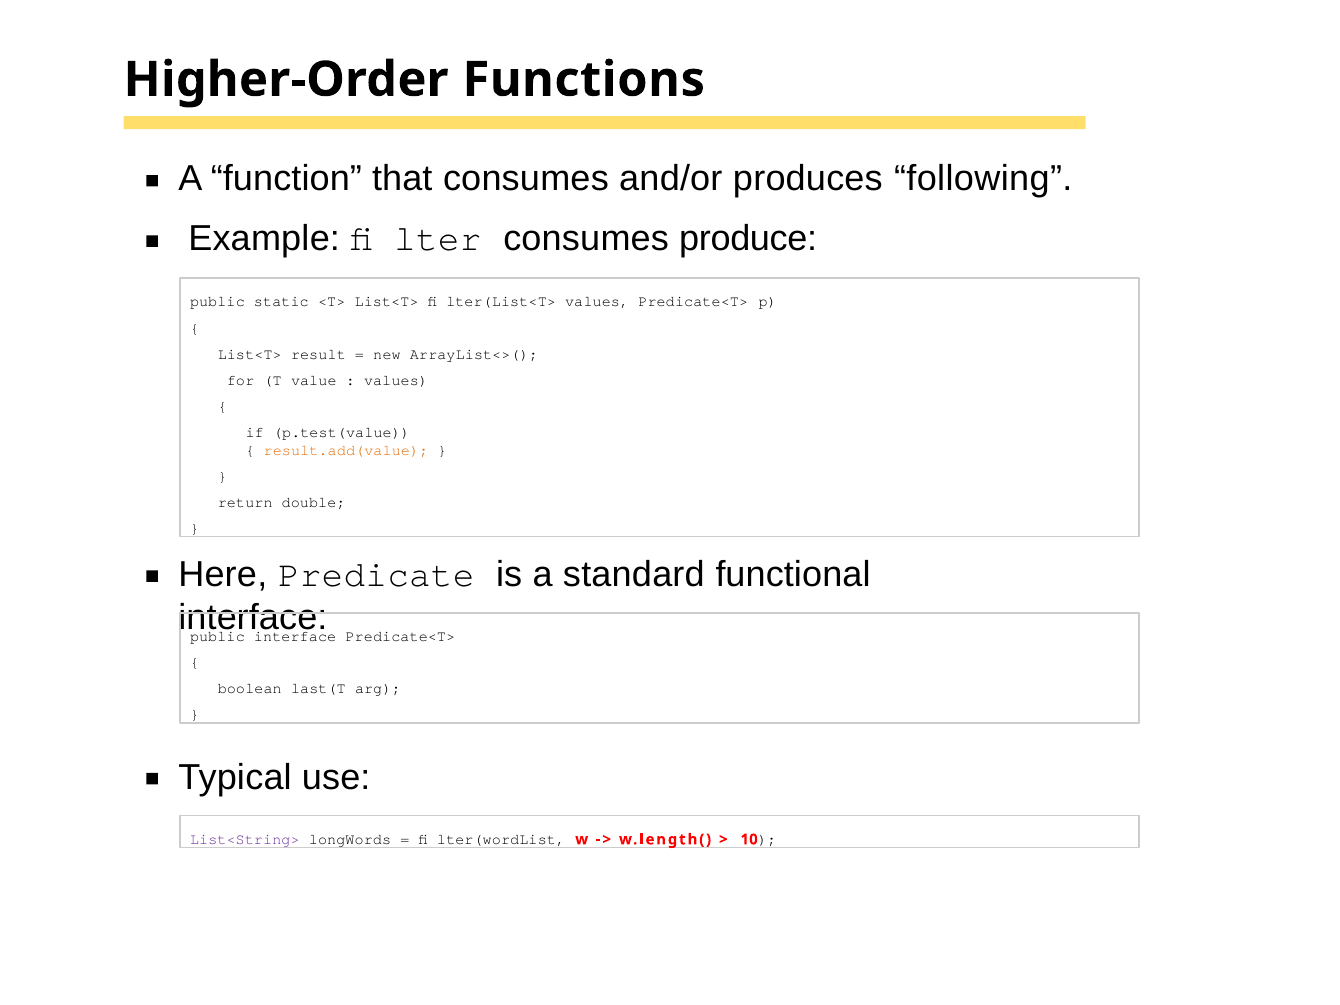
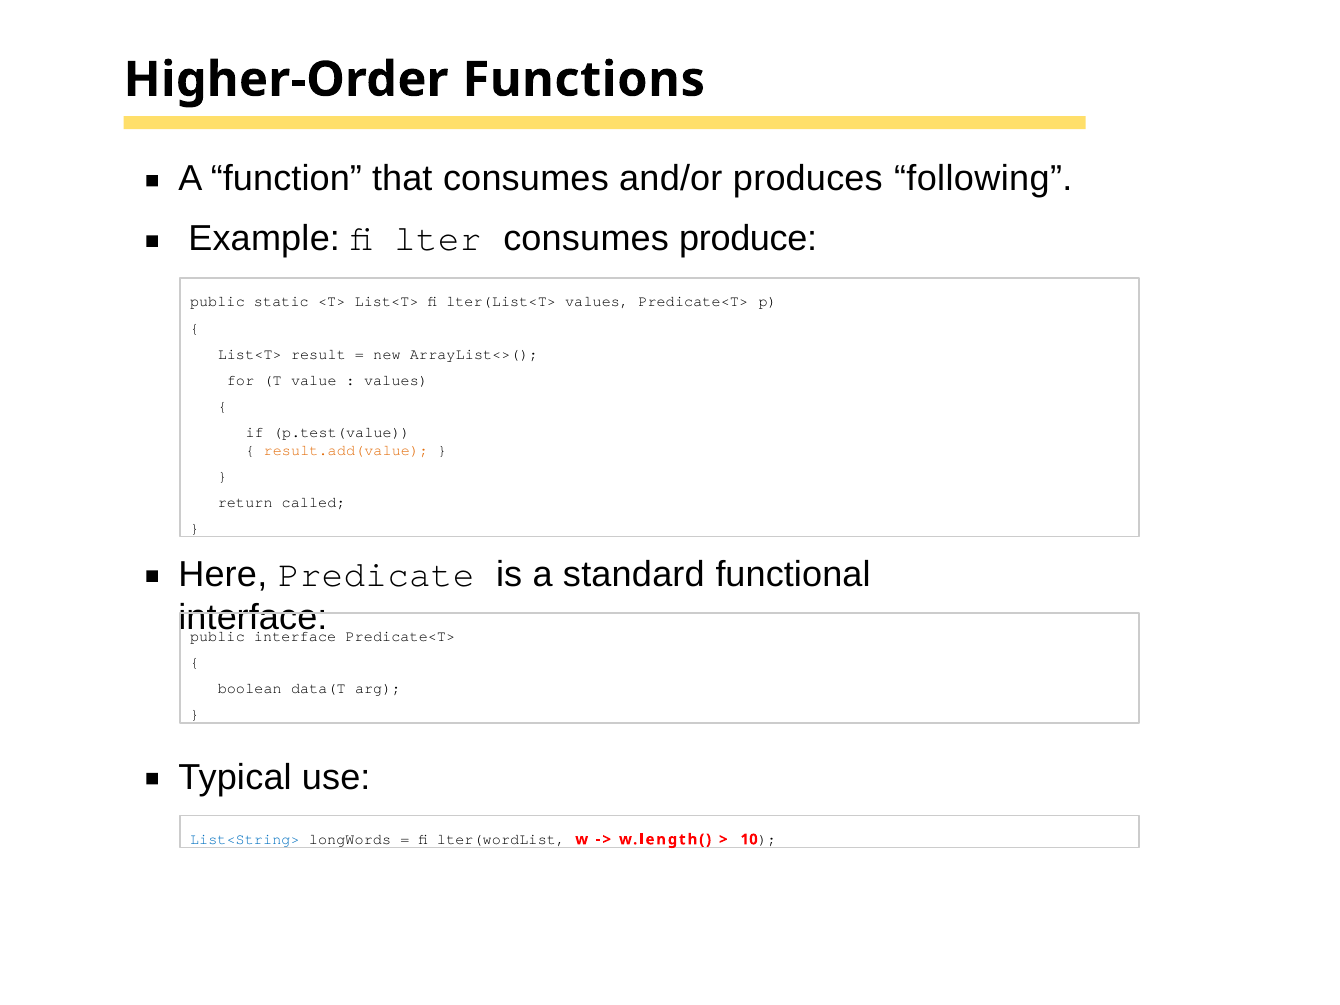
double: double -> called
last(T: last(T -> data(T
List<String> colour: purple -> blue
